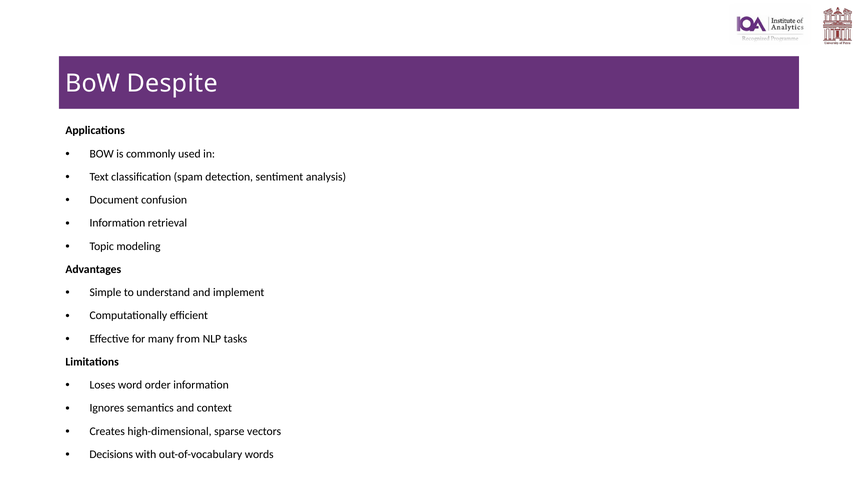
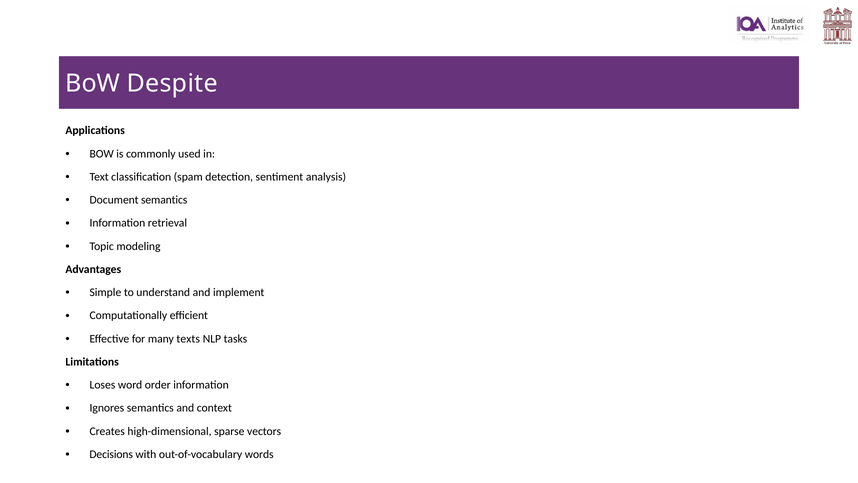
Document confusion: confusion -> semantics
from: from -> texts
